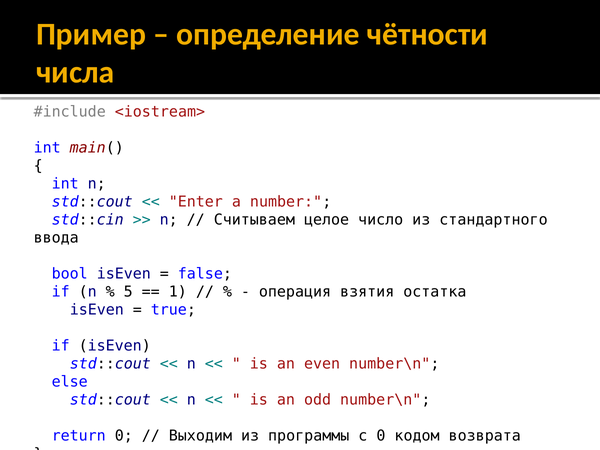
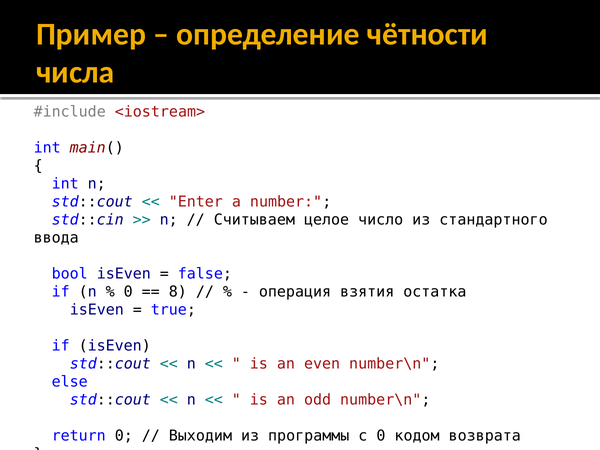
5 at (128, 292): 5 -> 0
1: 1 -> 8
